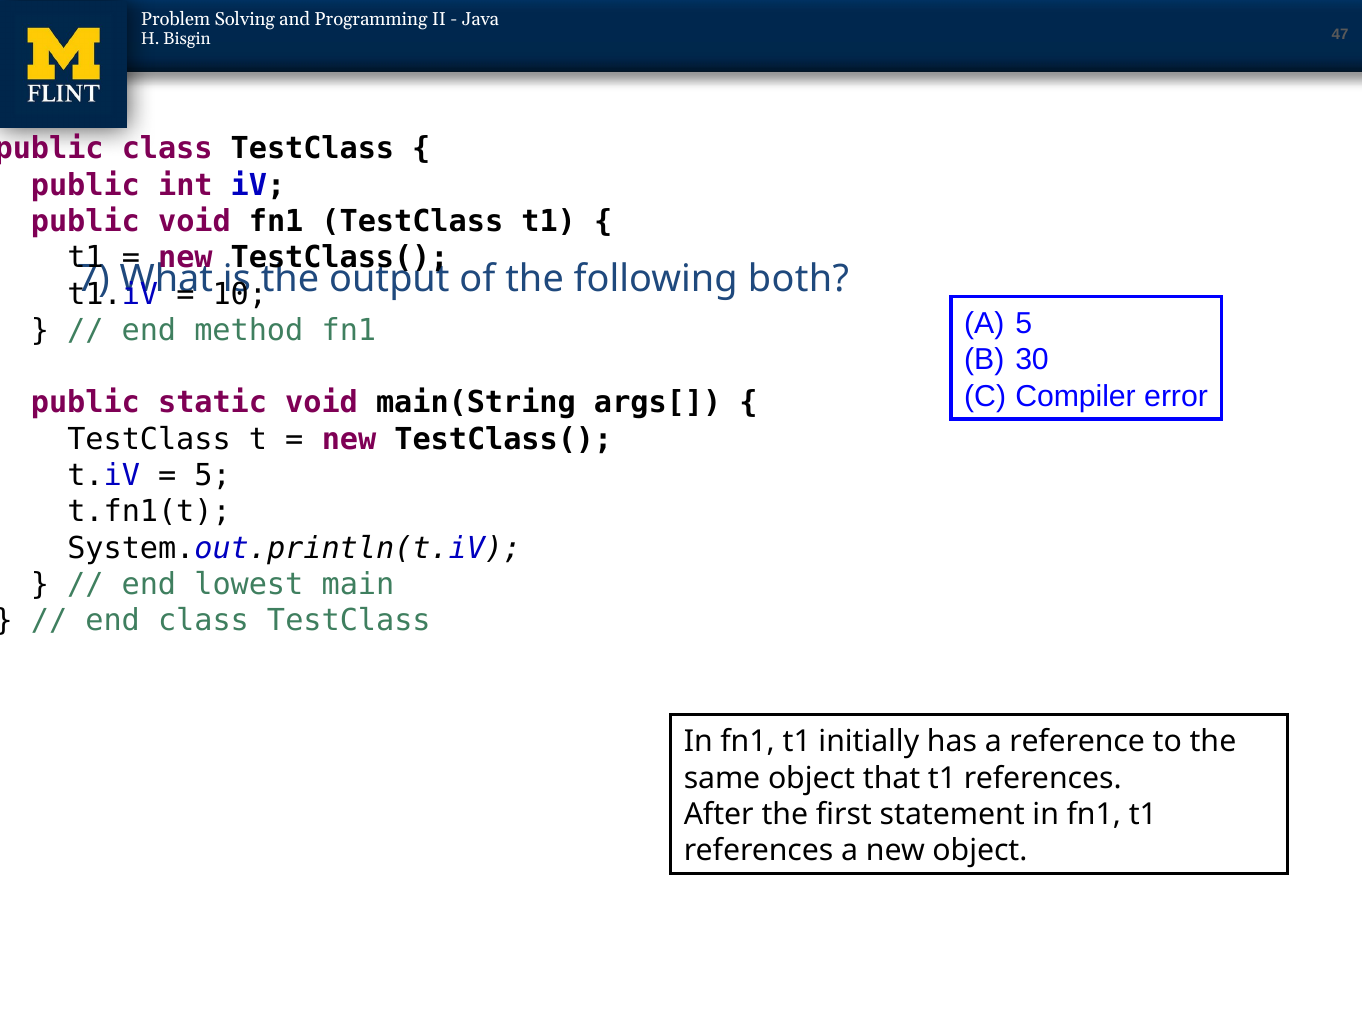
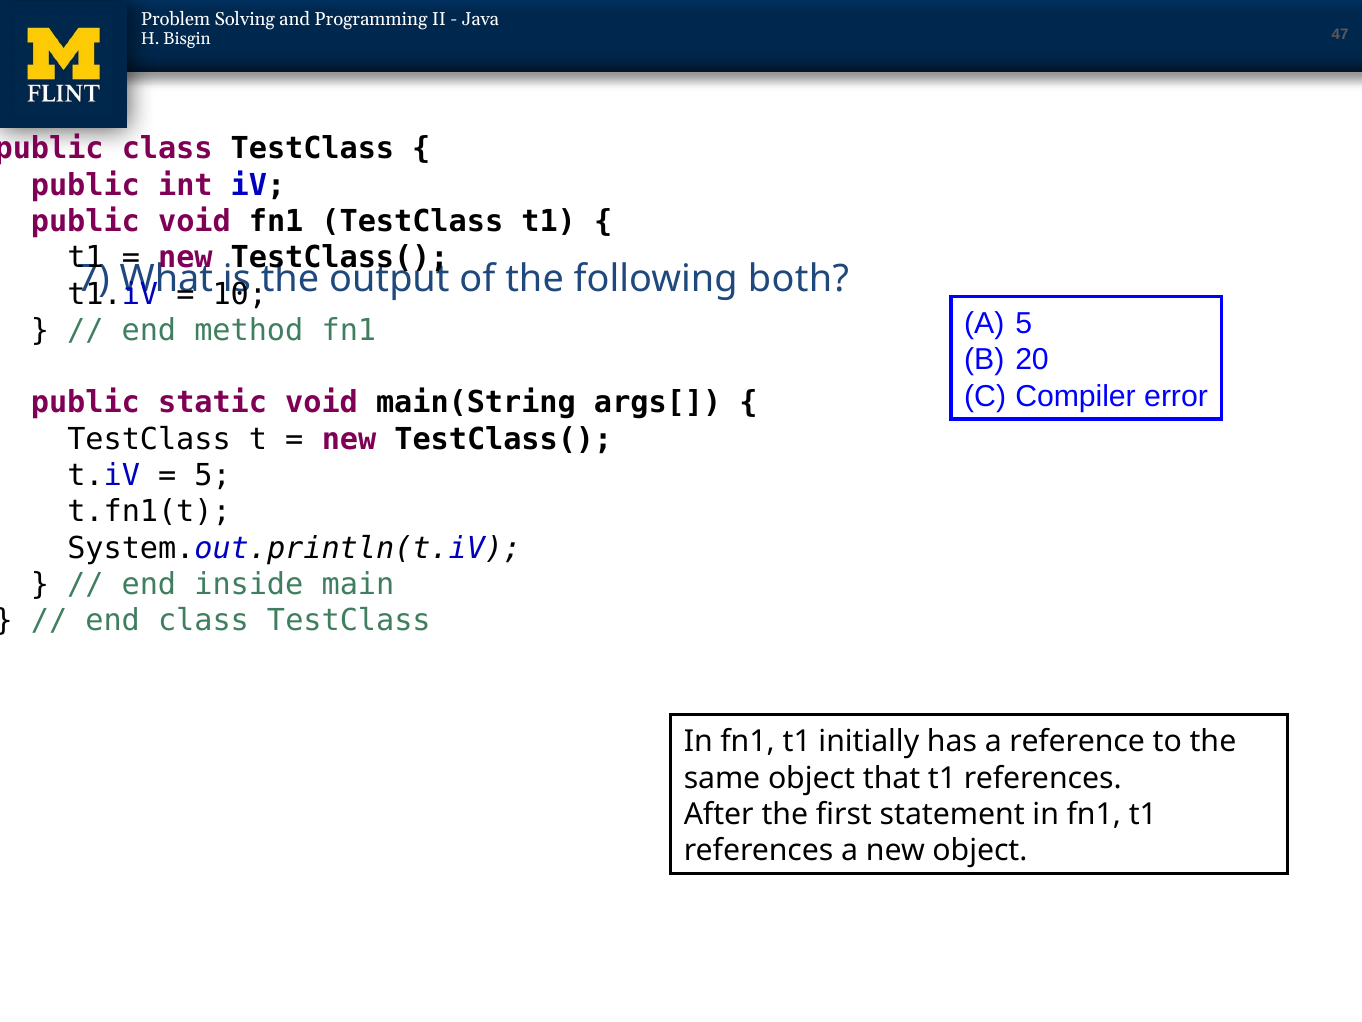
30: 30 -> 20
lowest: lowest -> inside
